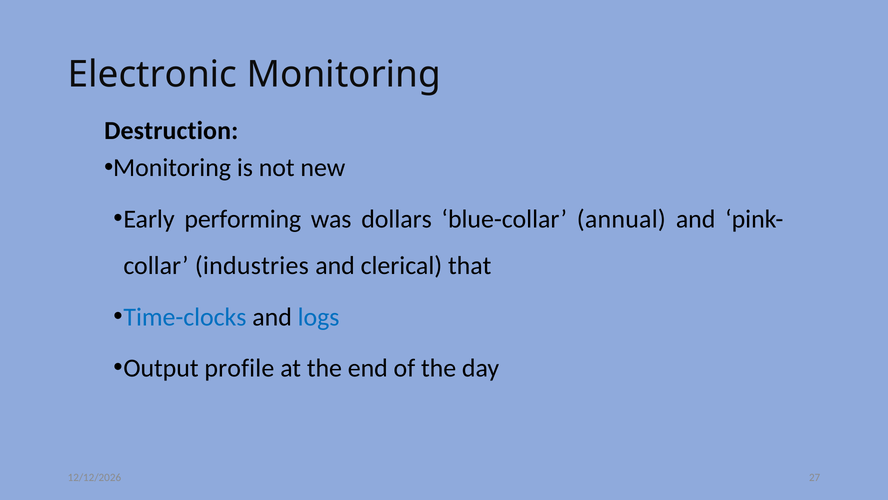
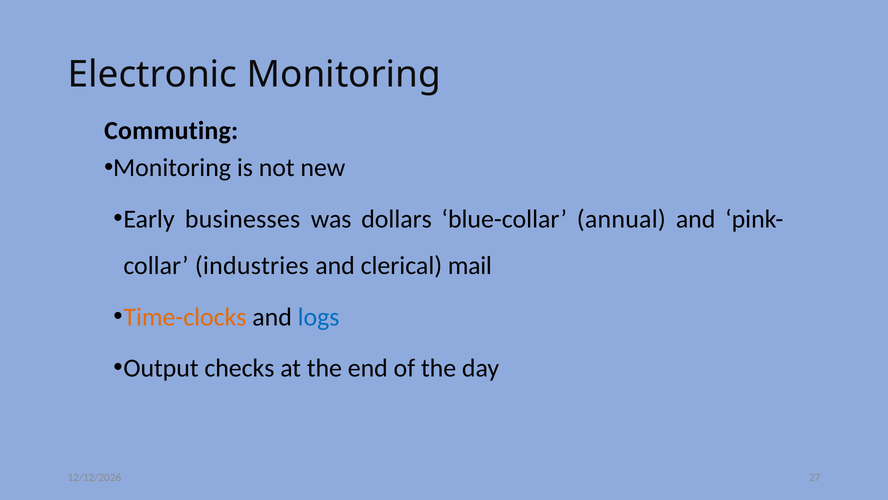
Destruction: Destruction -> Commuting
performing: performing -> businesses
that: that -> mail
Time-clocks colour: blue -> orange
profile: profile -> checks
